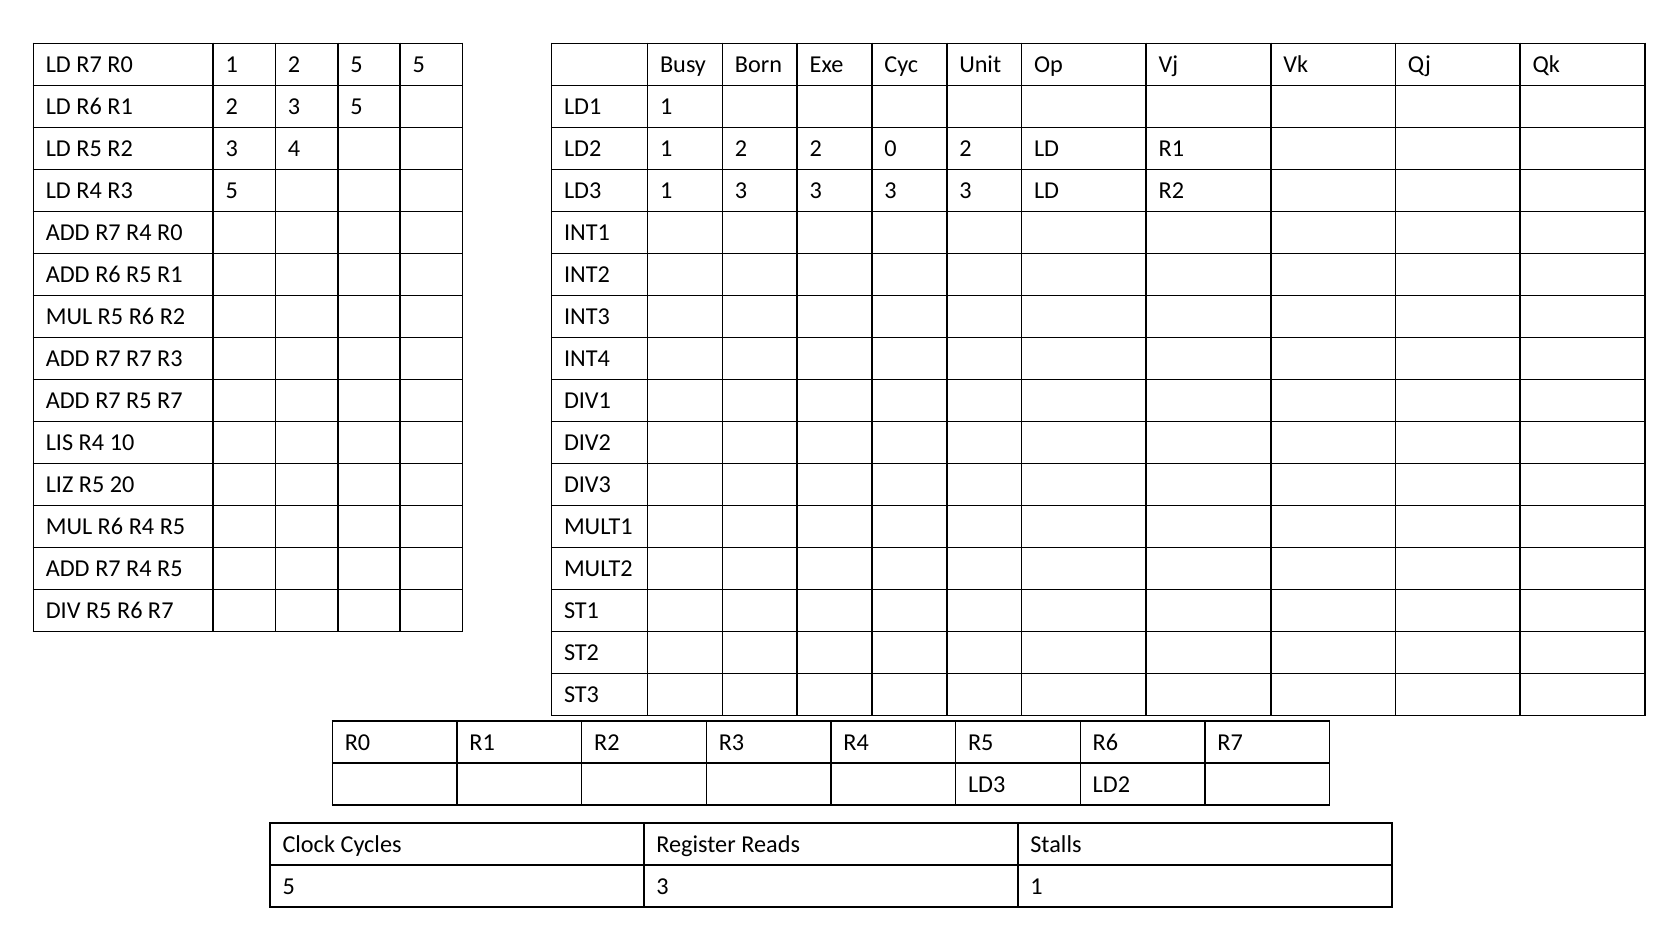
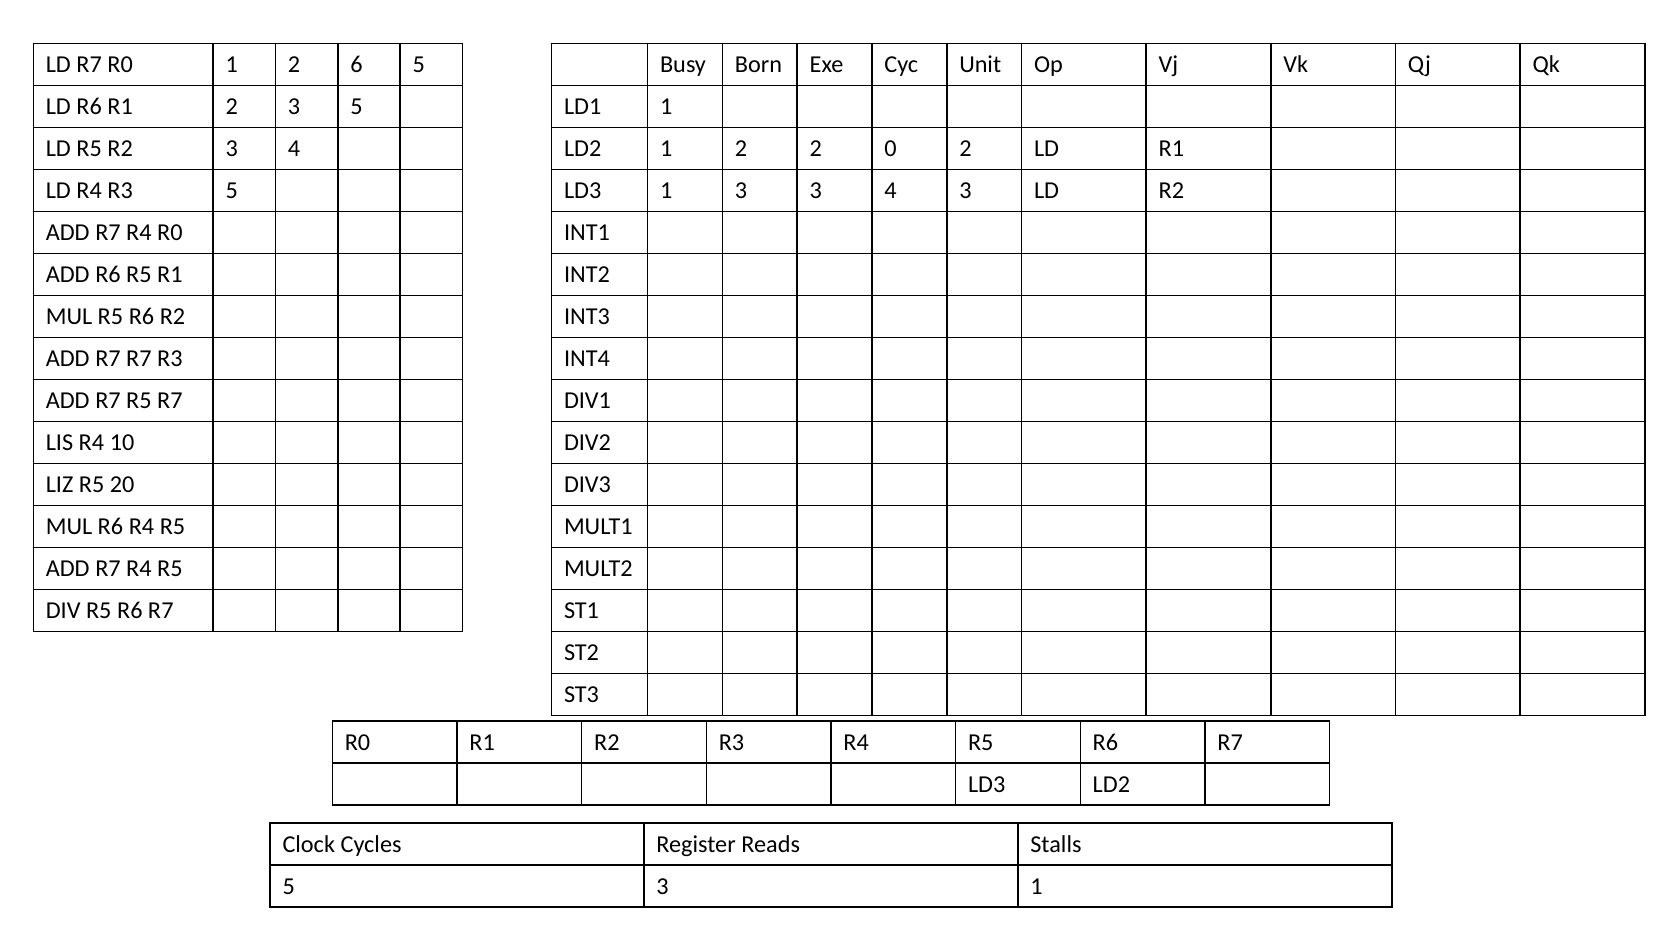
2 5: 5 -> 6
1 3 3 3: 3 -> 4
